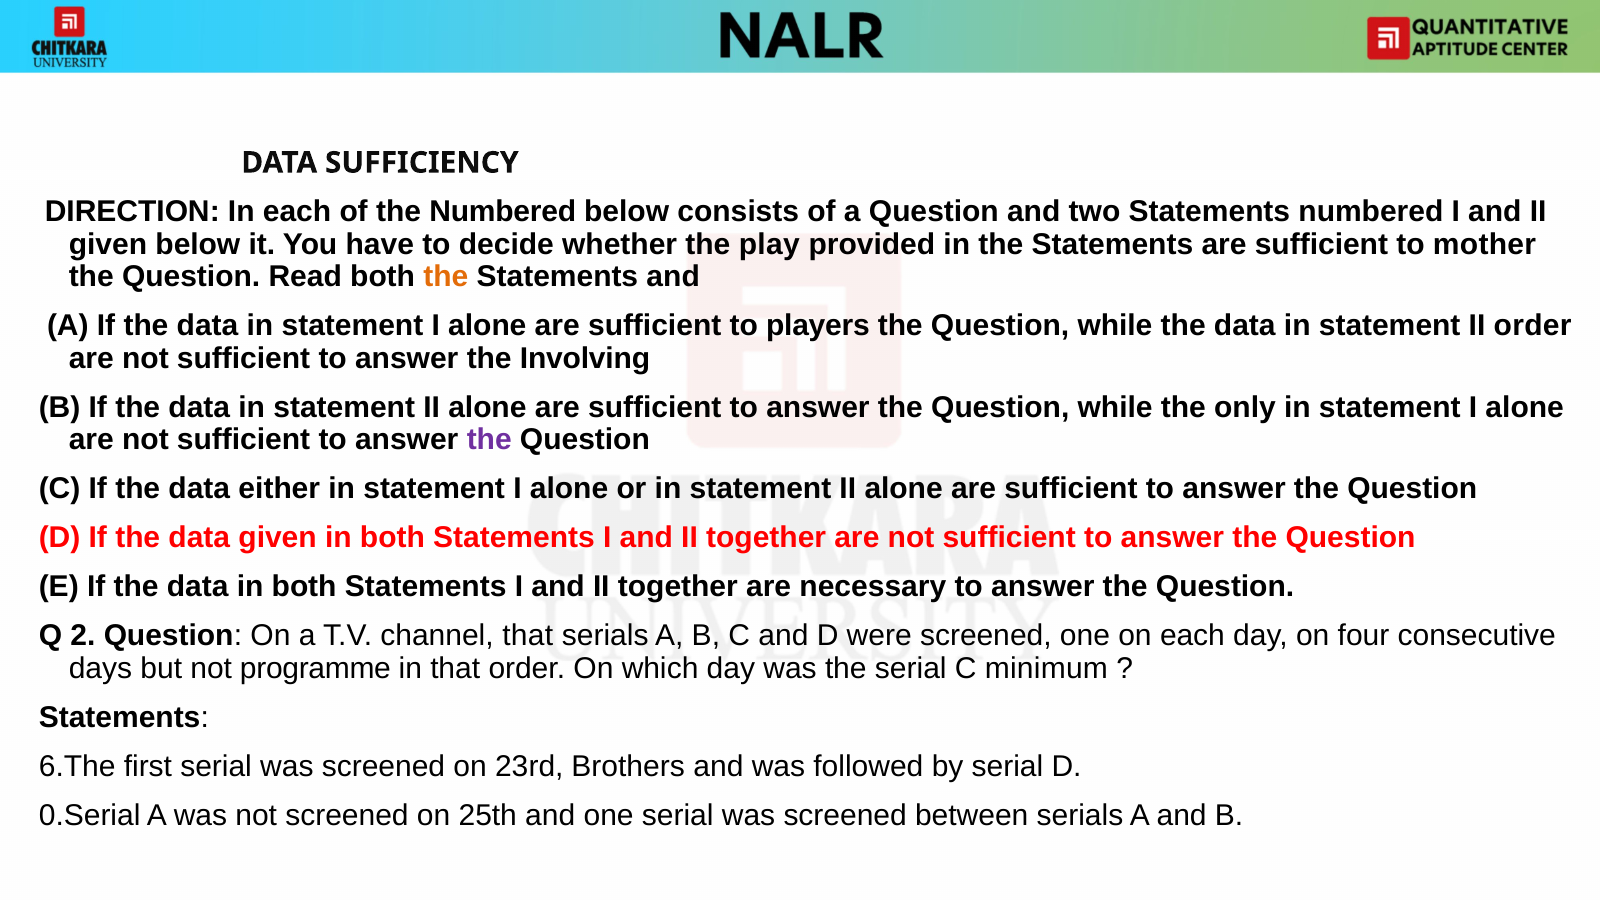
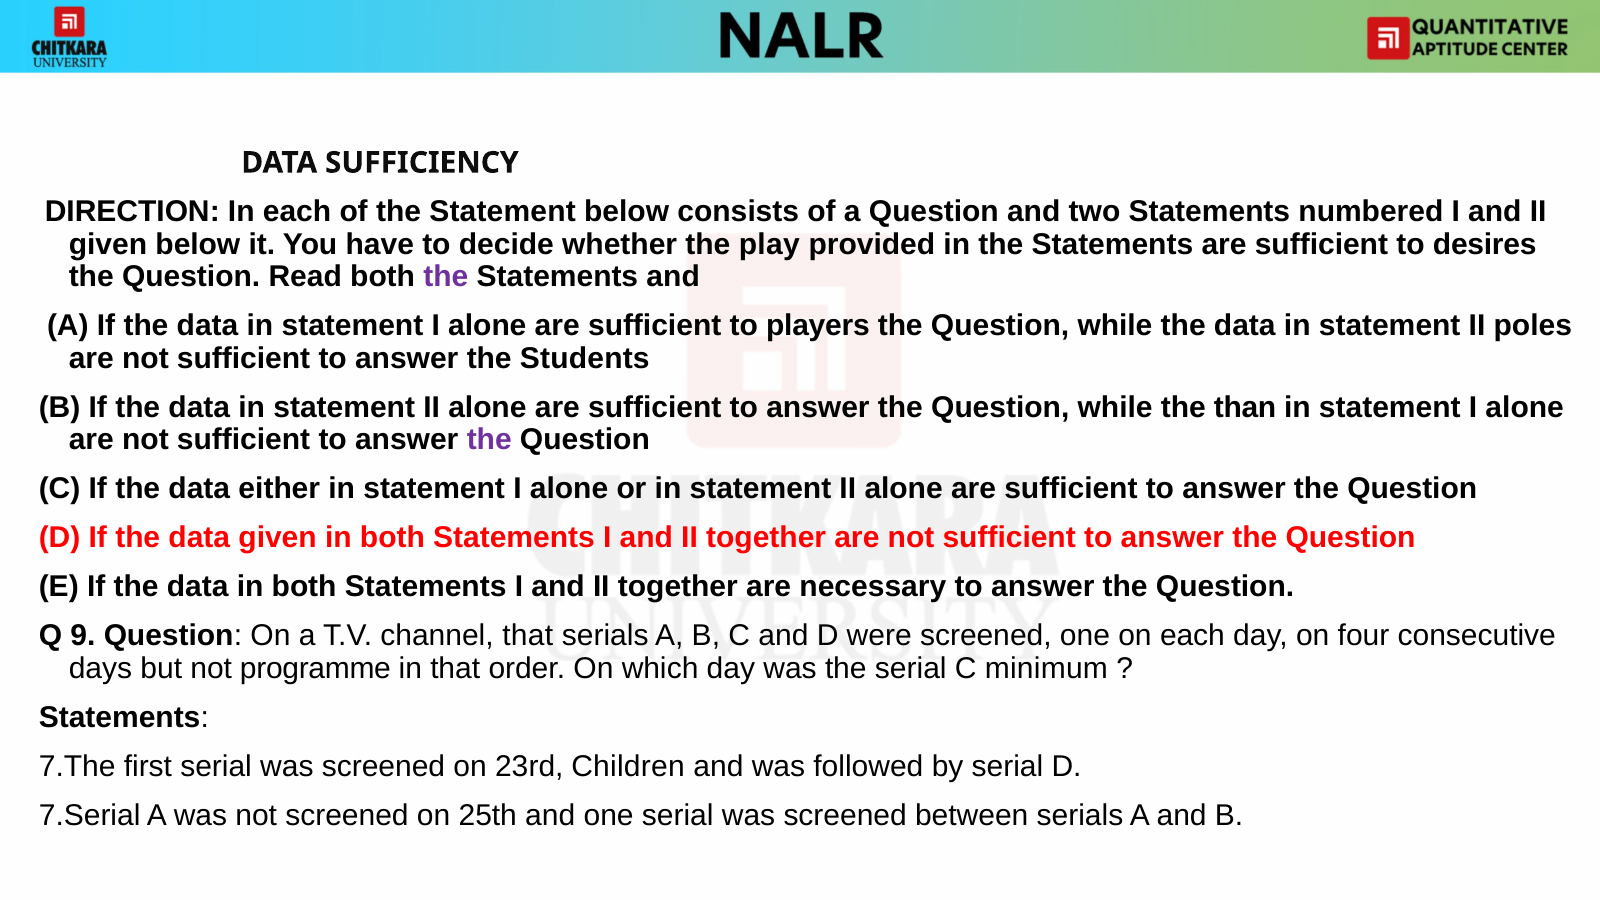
the Numbered: Numbered -> Statement
mother: mother -> desires
the at (446, 277) colour: orange -> purple
II order: order -> poles
Involving: Involving -> Students
only: only -> than
2: 2 -> 9
6.The: 6.The -> 7.The
Brothers: Brothers -> Children
0.Serial: 0.Serial -> 7.Serial
